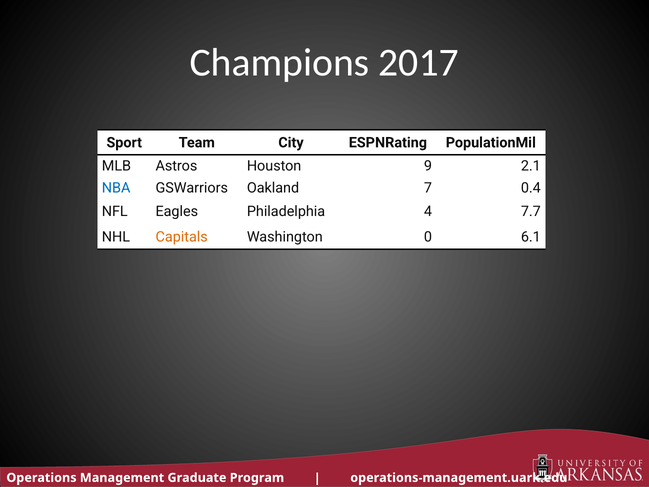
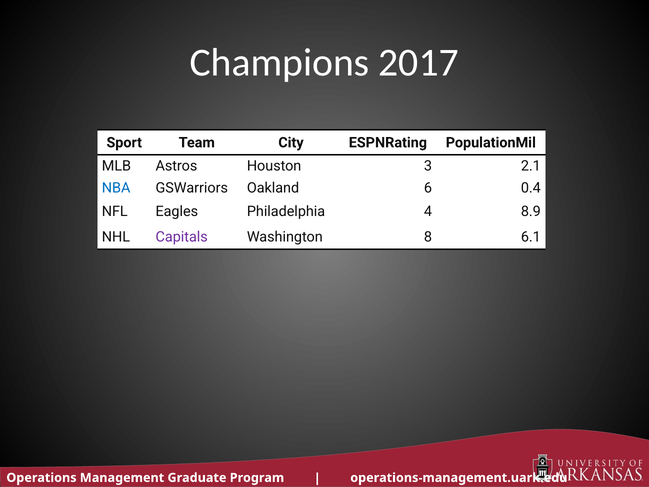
9: 9 -> 3
7: 7 -> 6
7.7: 7.7 -> 8.9
Capitals colour: orange -> purple
0: 0 -> 8
